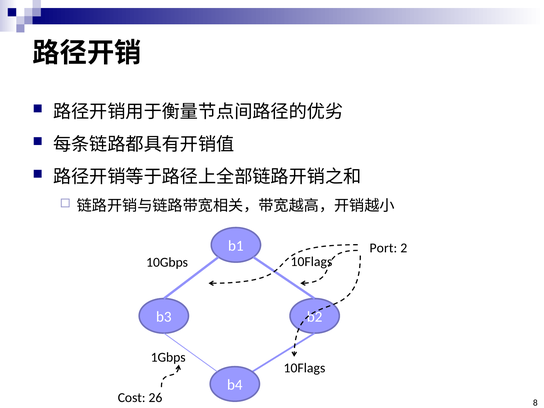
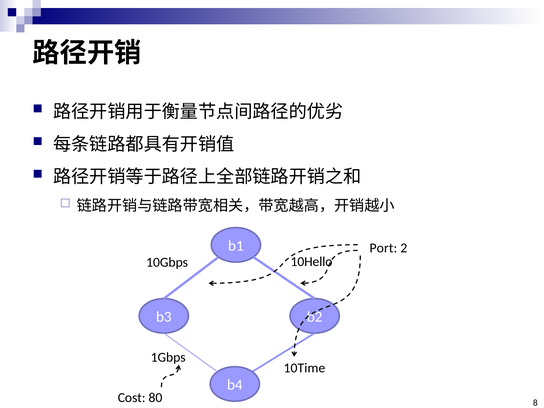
10Gbps 10Flags: 10Flags -> 10Hello
10Flags at (304, 368): 10Flags -> 10Time
26: 26 -> 80
